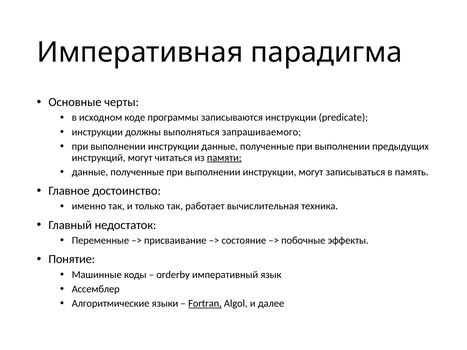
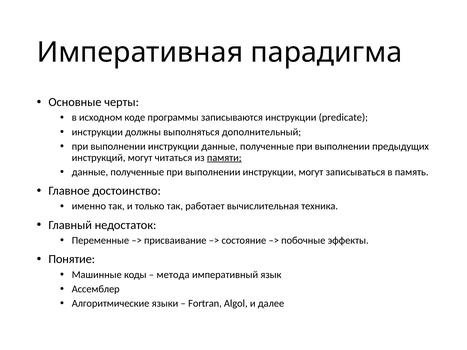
запрашиваемого: запрашиваемого -> дополнительный
orderby: orderby -> метода
Fortran underline: present -> none
